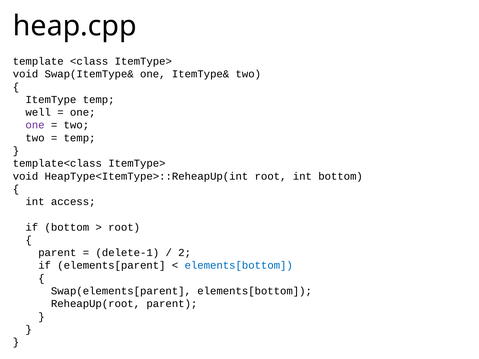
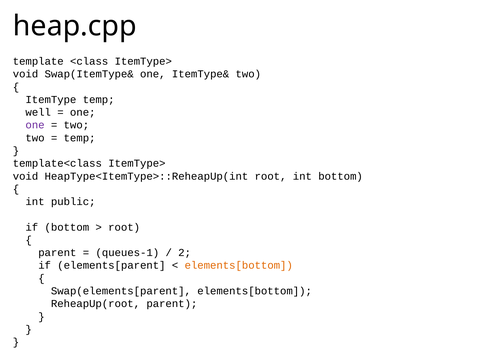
access: access -> public
delete-1: delete-1 -> queues-1
elements[bottom at (239, 266) colour: blue -> orange
